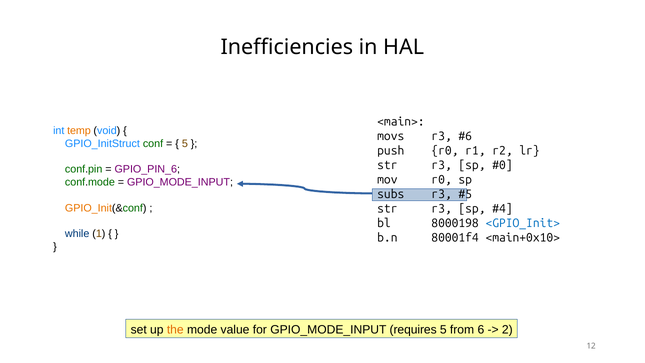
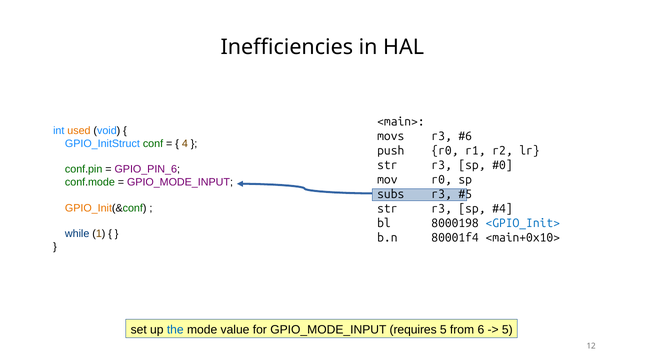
temp: temp -> used
5 at (185, 143): 5 -> 4
the colour: orange -> blue
2 at (507, 330): 2 -> 5
